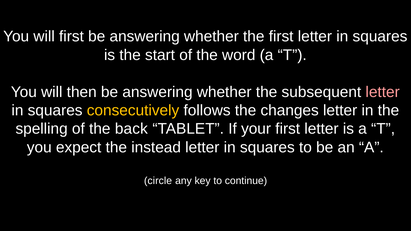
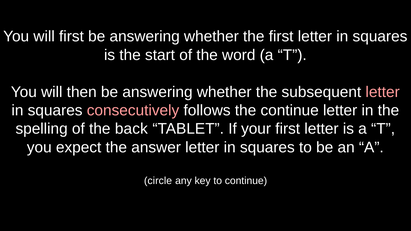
consecutively colour: yellow -> pink
the changes: changes -> continue
instead: instead -> answer
